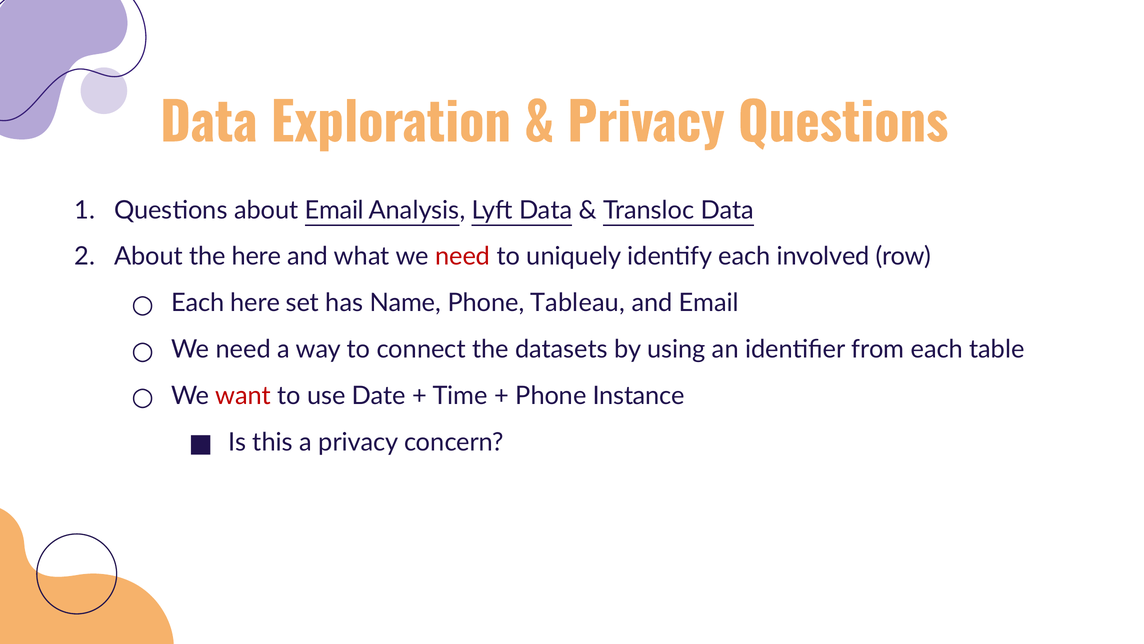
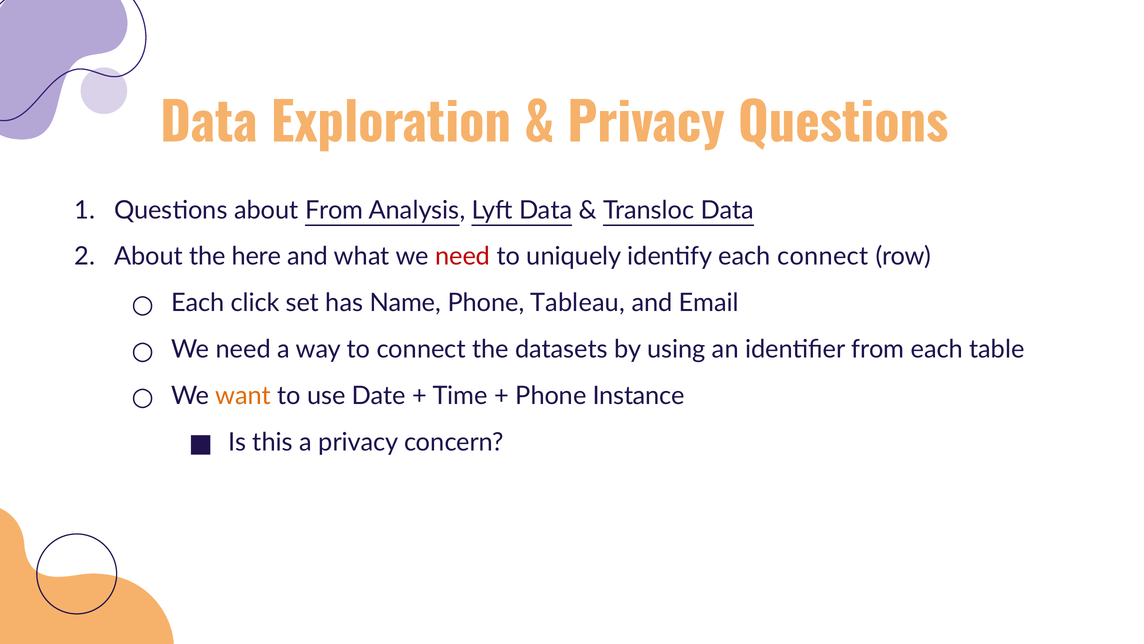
about Email: Email -> From
each involved: involved -> connect
Each here: here -> click
want colour: red -> orange
